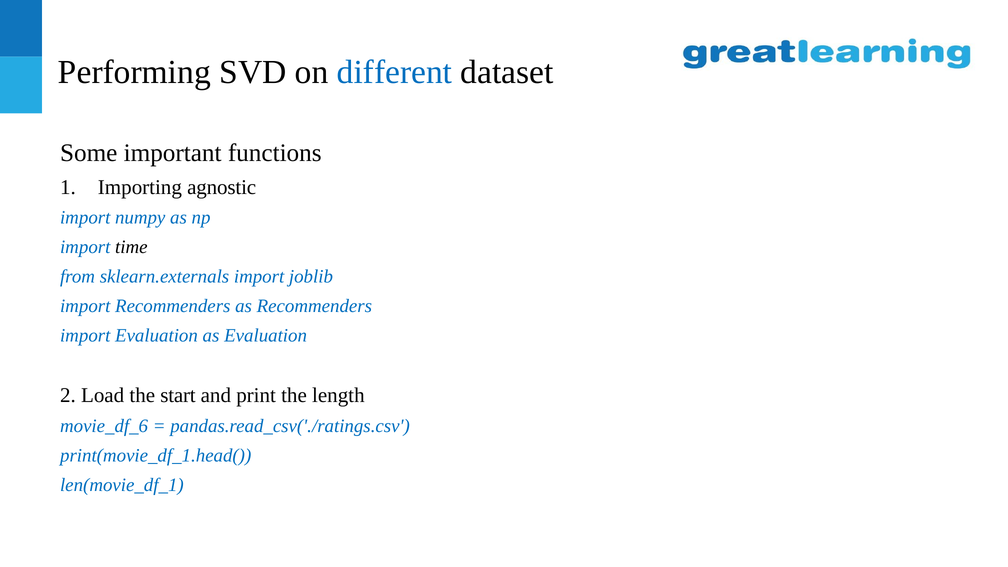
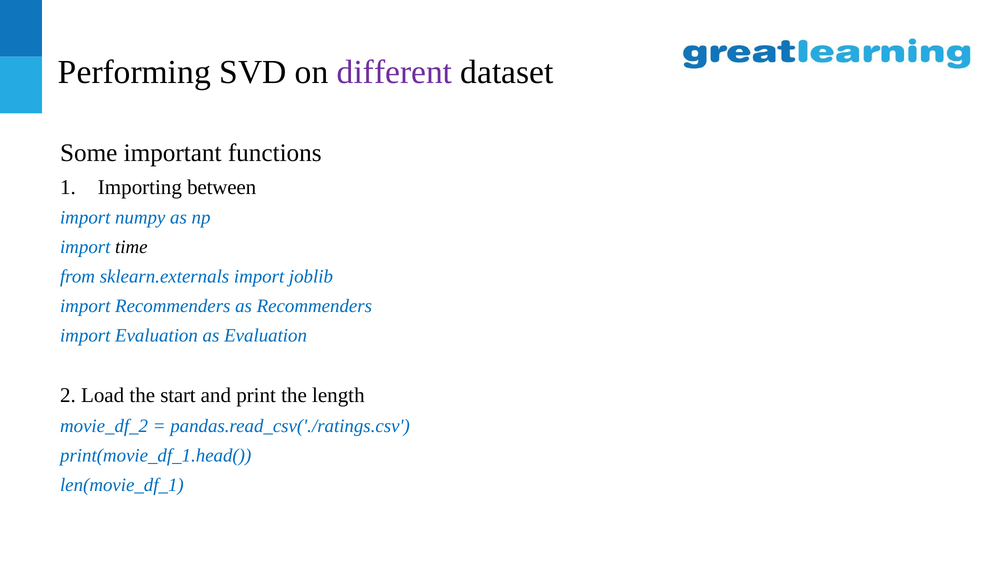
different colour: blue -> purple
agnostic: agnostic -> between
movie_df_6: movie_df_6 -> movie_df_2
